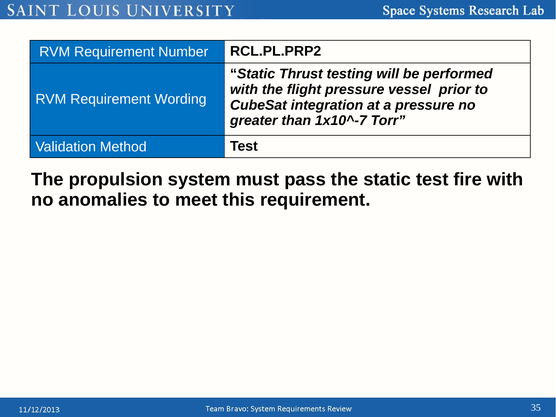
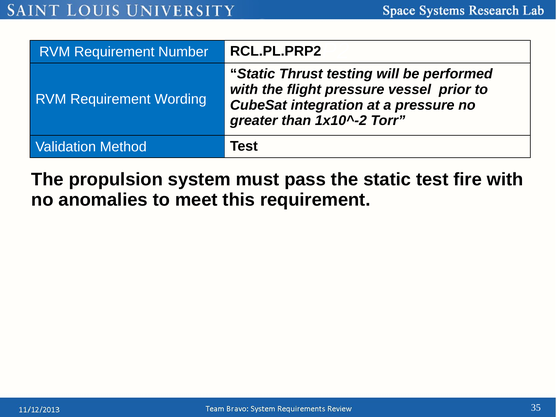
1x10^-7: 1x10^-7 -> 1x10^-2
